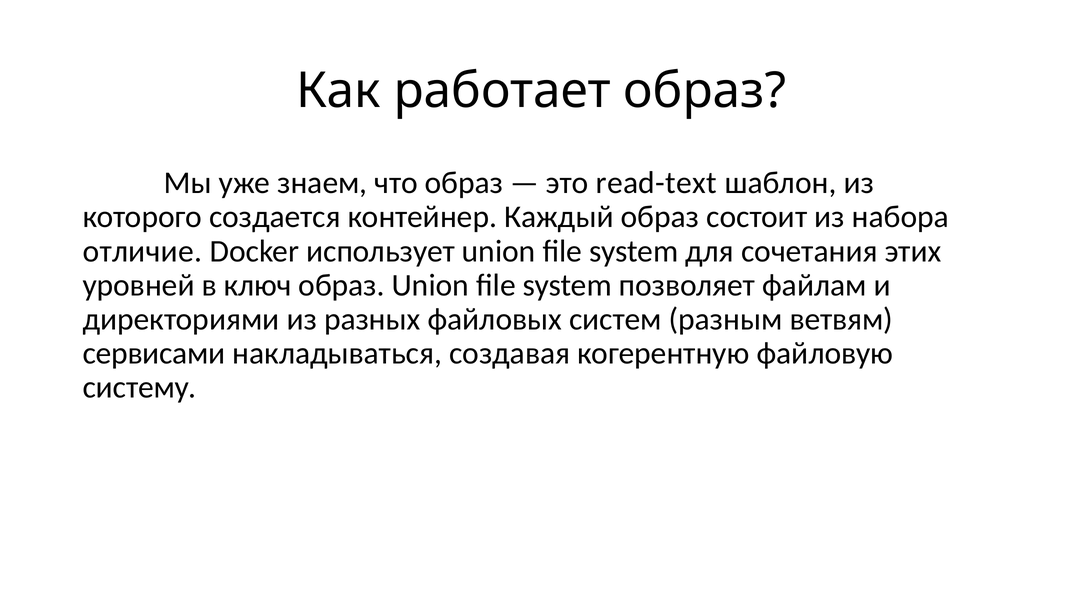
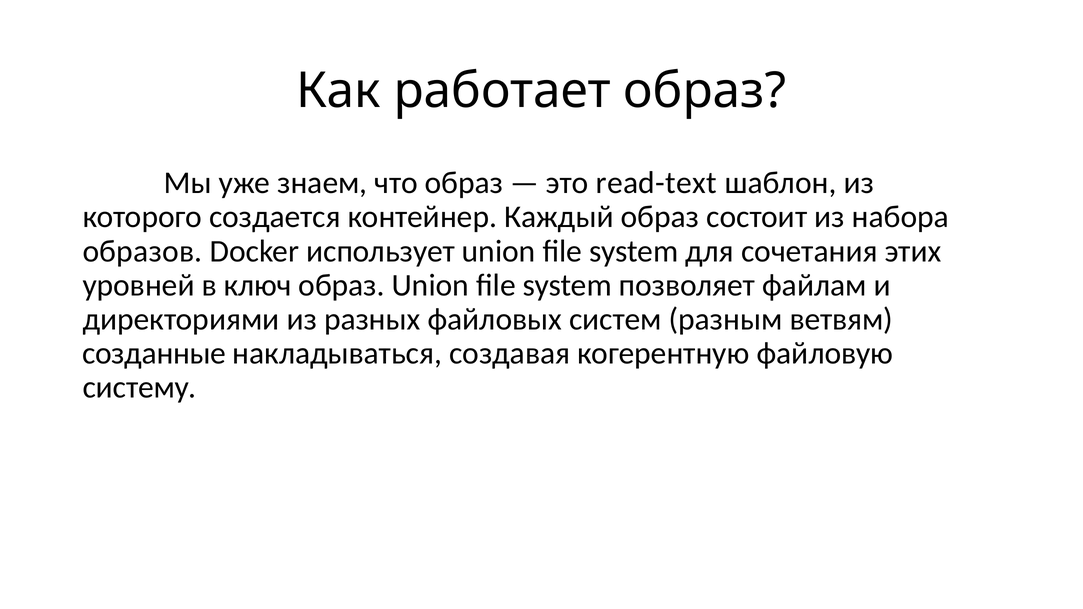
отличие: отличие -> образов
сервисами: сервисами -> созданные
